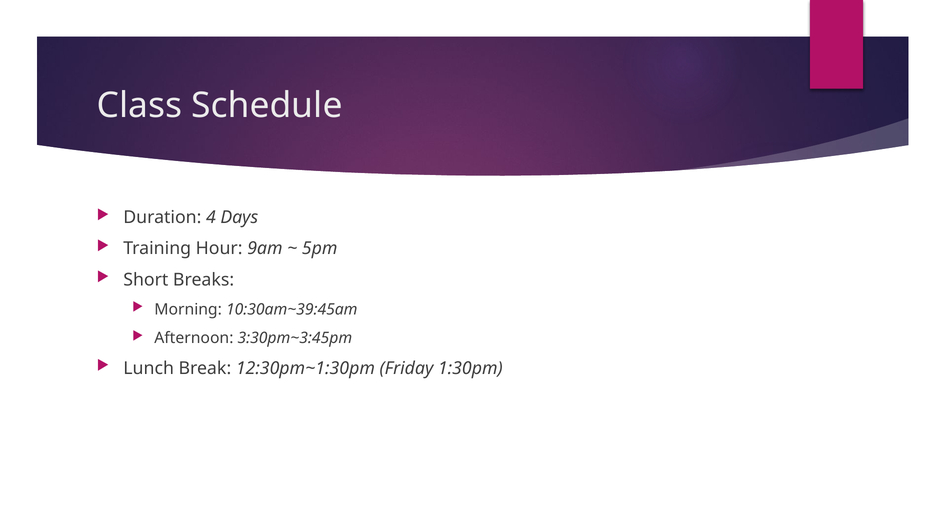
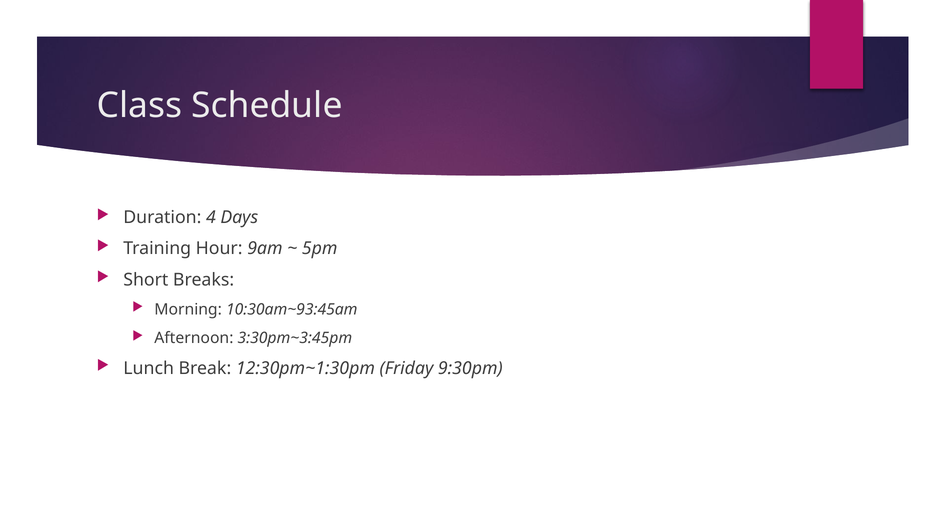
10:30am~39:45am: 10:30am~39:45am -> 10:30am~93:45am
1:30pm: 1:30pm -> 9:30pm
